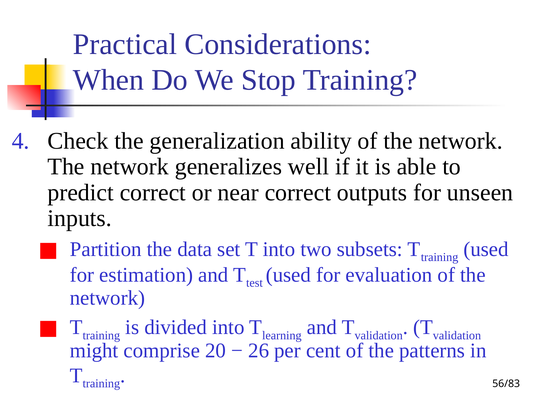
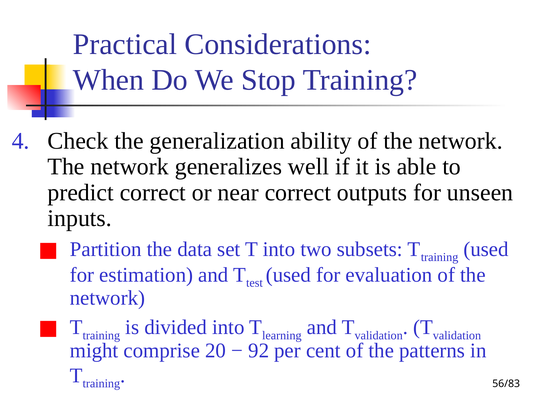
26: 26 -> 92
